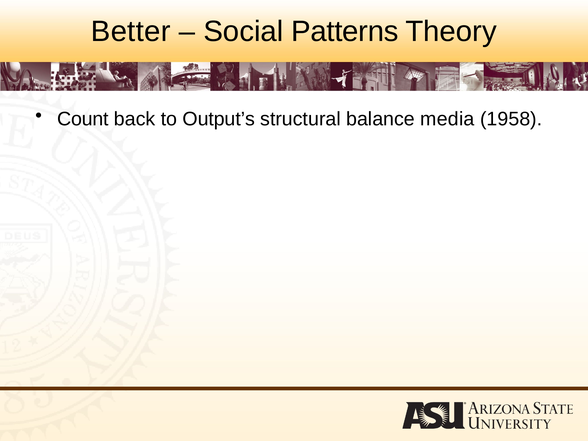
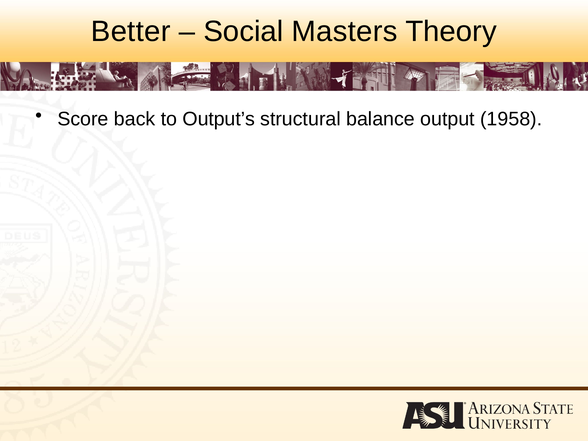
Patterns: Patterns -> Masters
Count: Count -> Score
media: media -> output
